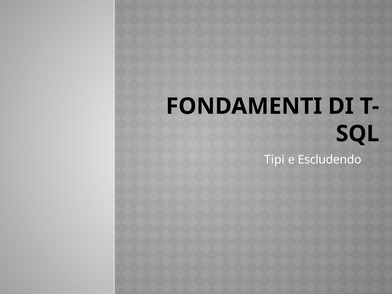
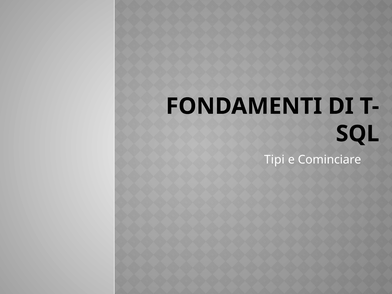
Escludendo: Escludendo -> Cominciare
